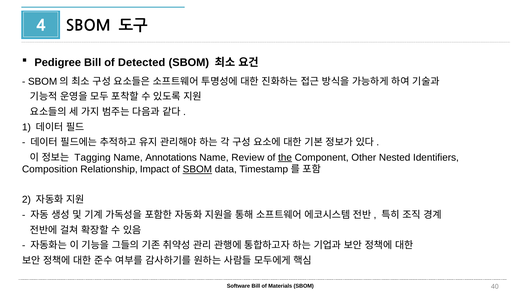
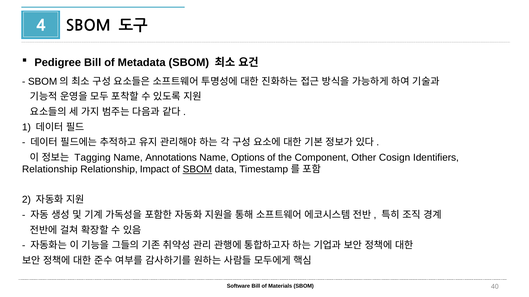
Detected: Detected -> Metadata
Review: Review -> Options
the underline: present -> none
Nested: Nested -> Cosign
Composition at (50, 170): Composition -> Relationship
